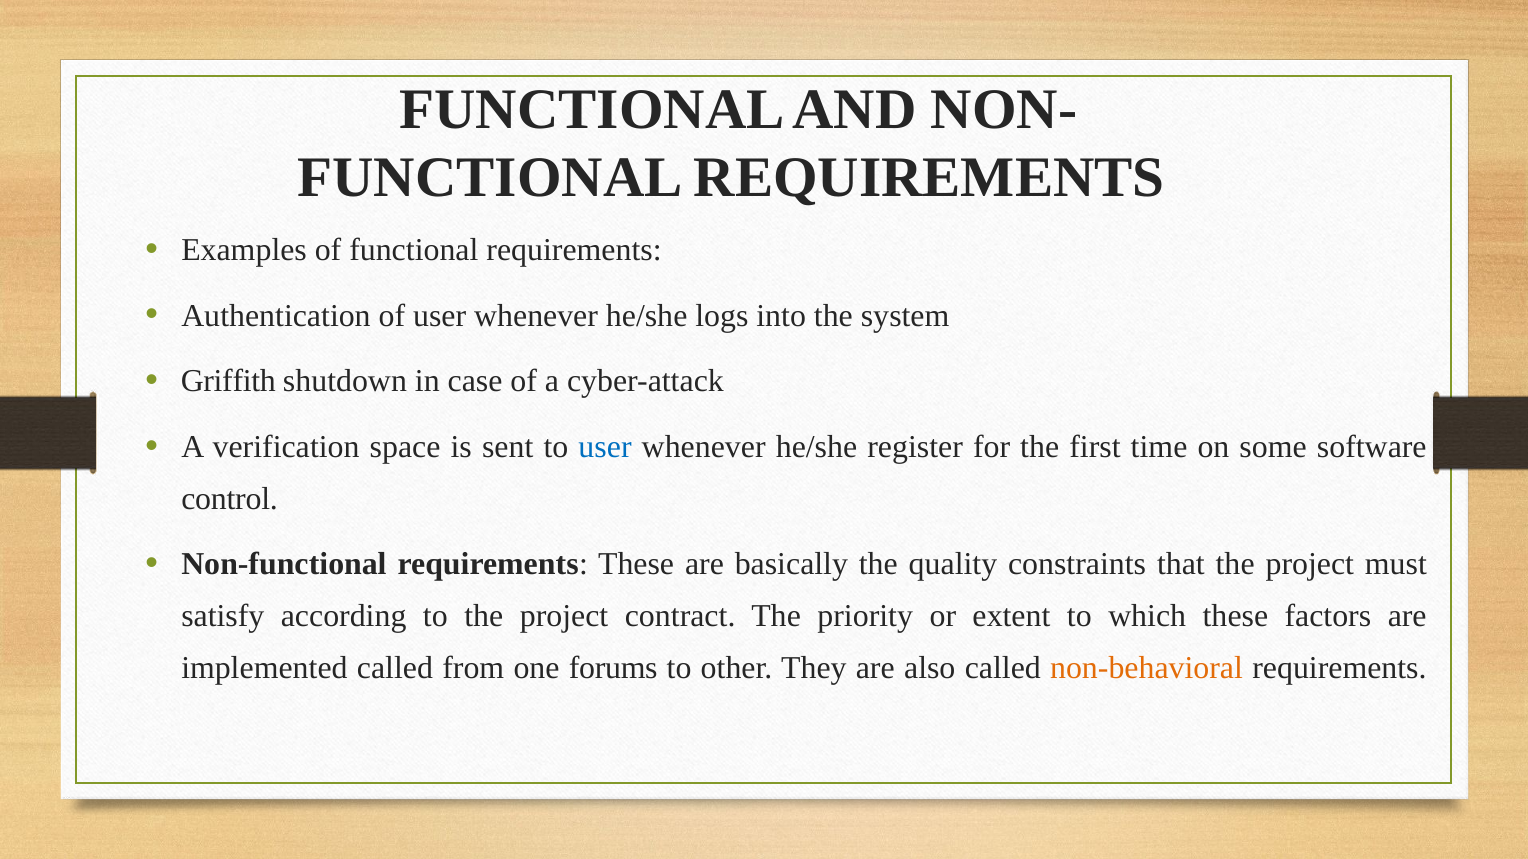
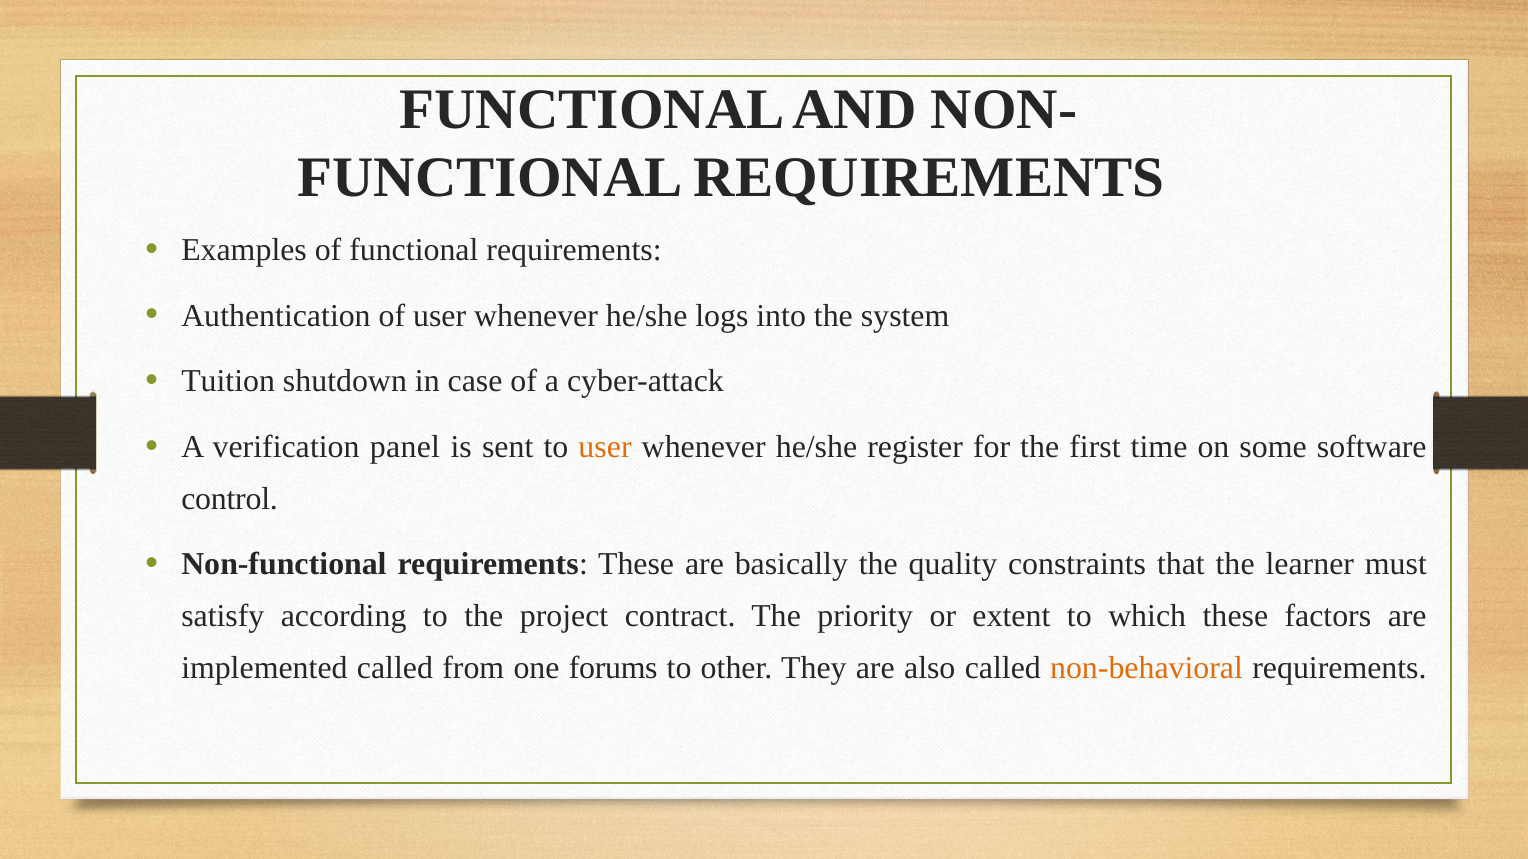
Griffith: Griffith -> Tuition
space: space -> panel
user at (605, 447) colour: blue -> orange
that the project: project -> learner
